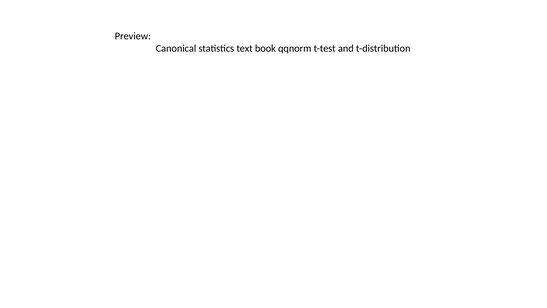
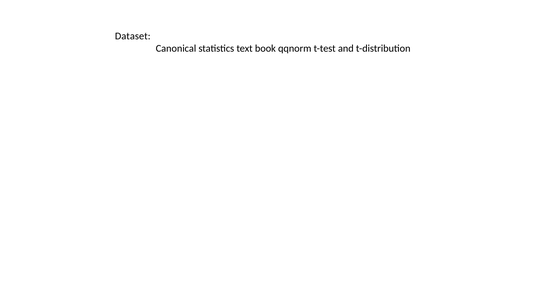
Preview: Preview -> Dataset
